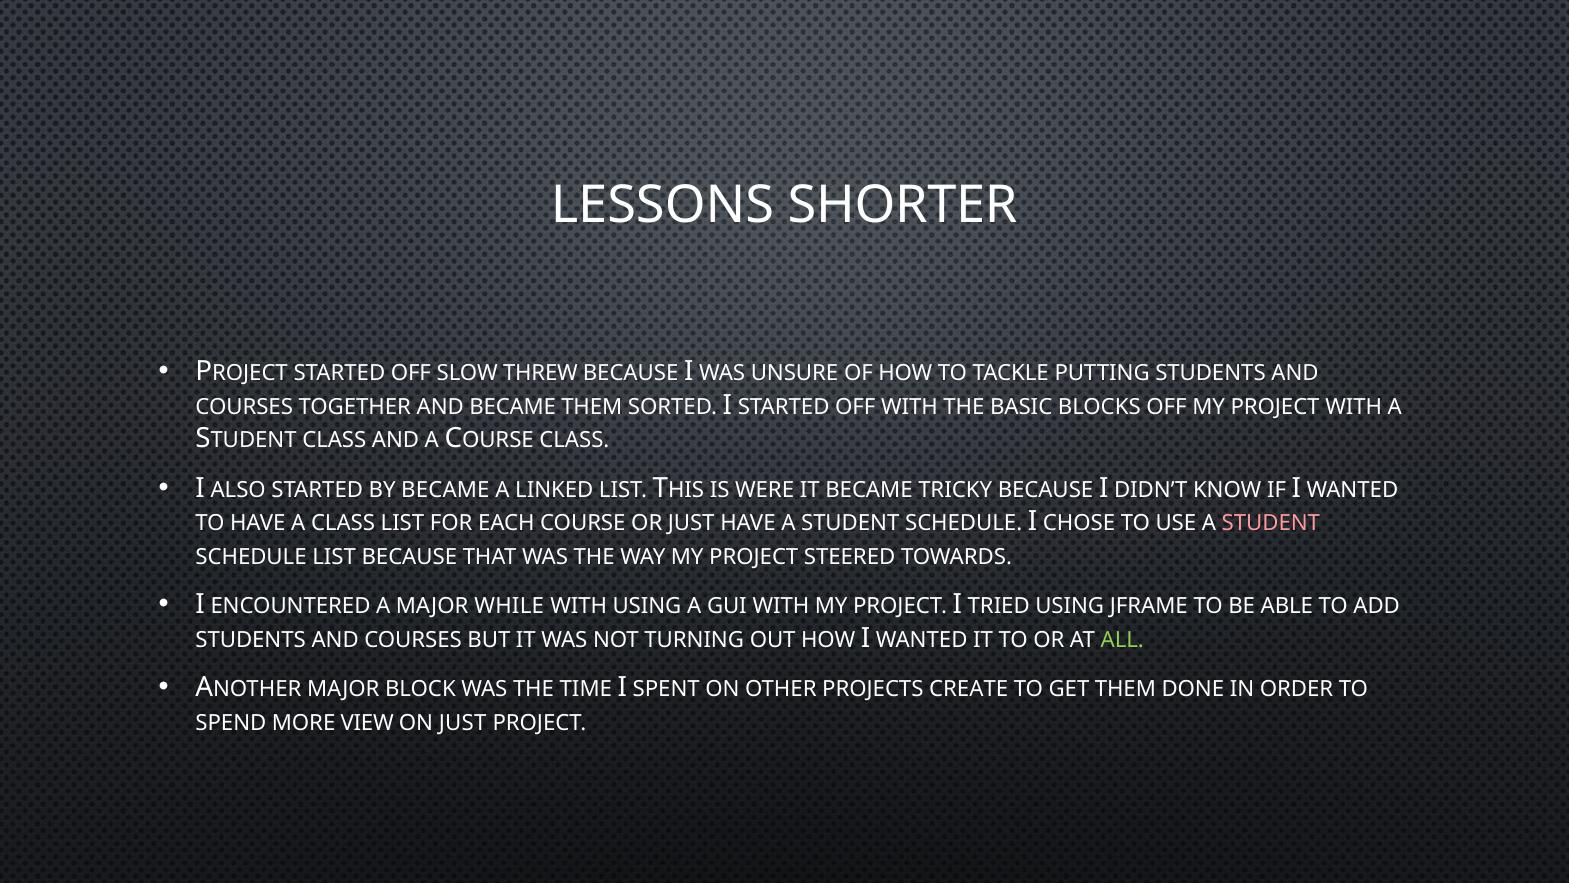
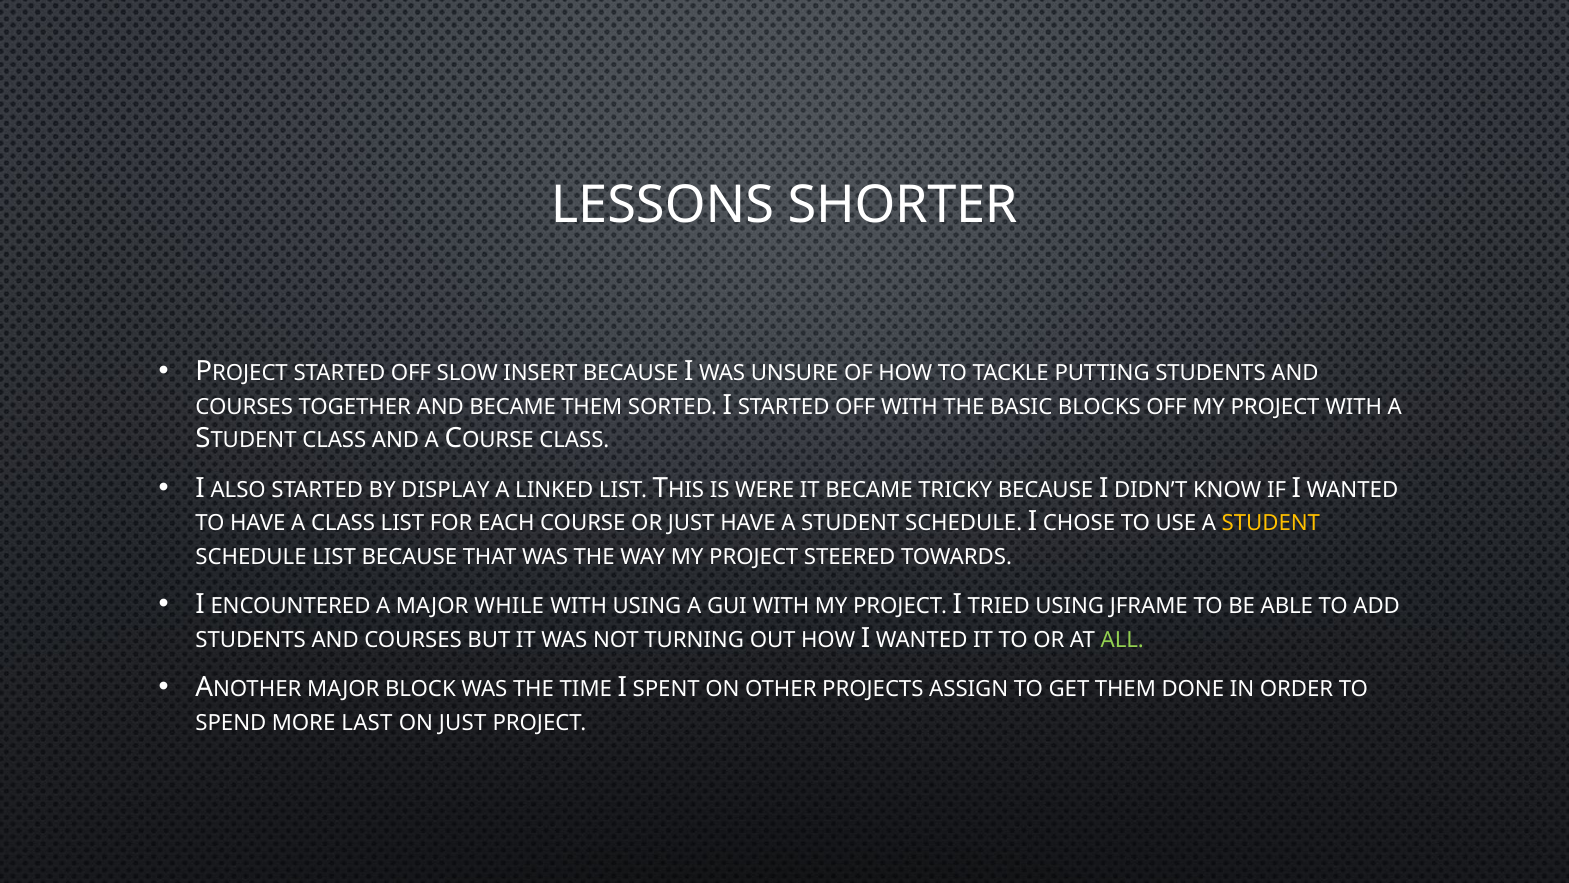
THREW: THREW -> INSERT
BY BECAME: BECAME -> DISPLAY
STUDENT at (1271, 523) colour: pink -> yellow
CREATE: CREATE -> ASSIGN
VIEW: VIEW -> LAST
